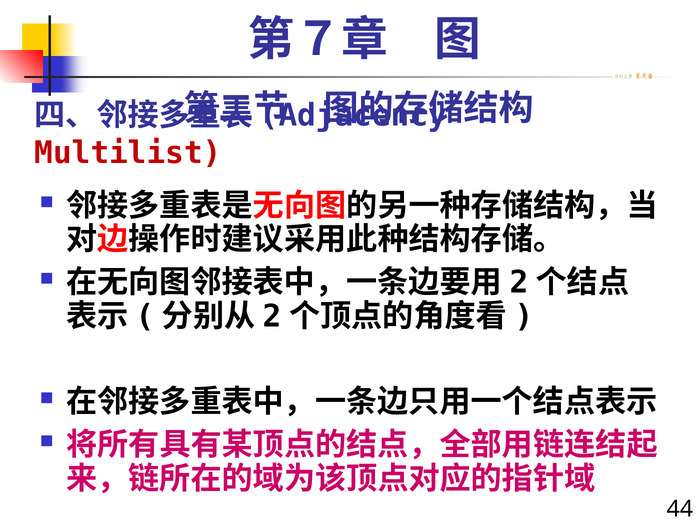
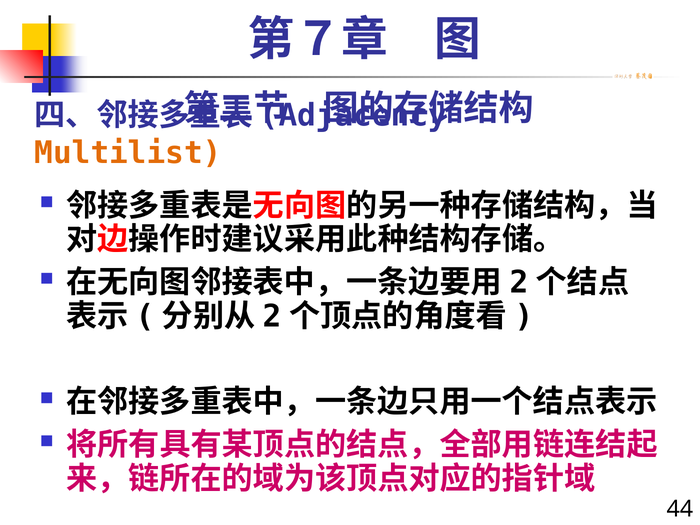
Multilist colour: red -> orange
